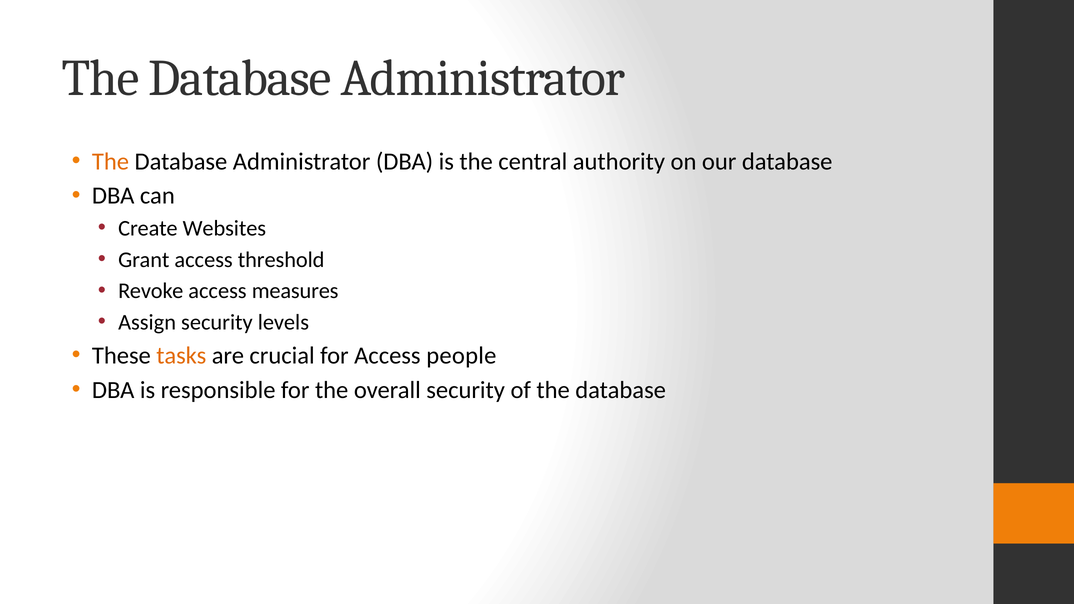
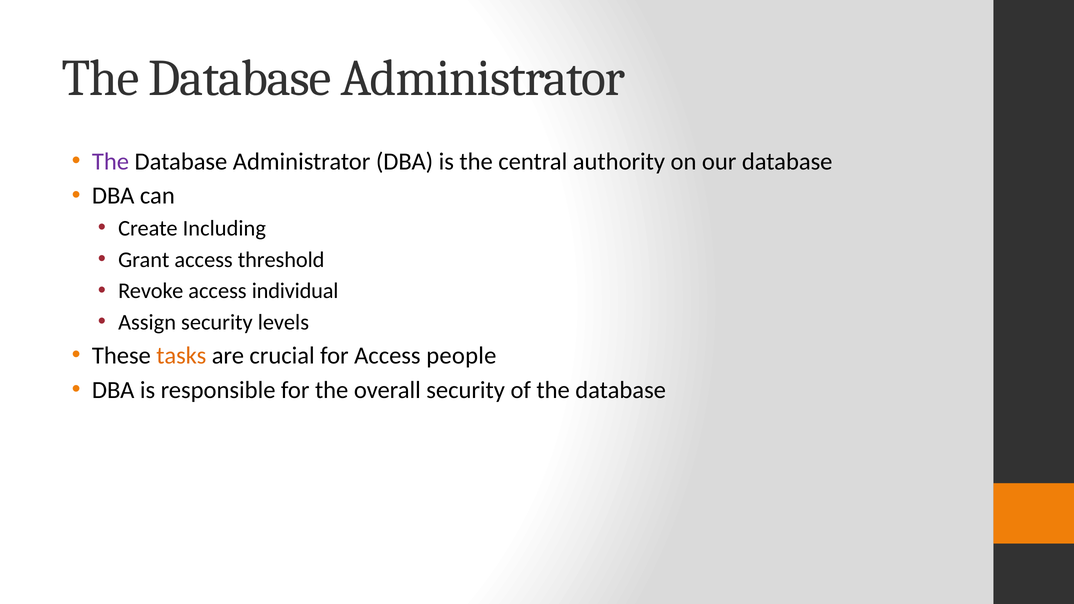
The at (111, 161) colour: orange -> purple
Websites: Websites -> Including
measures: measures -> individual
